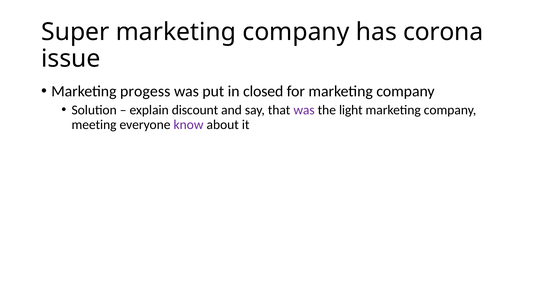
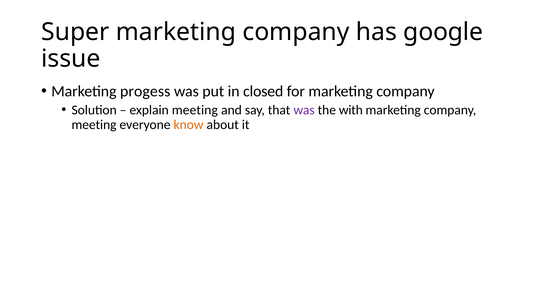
corona: corona -> google
explain discount: discount -> meeting
light: light -> with
know colour: purple -> orange
